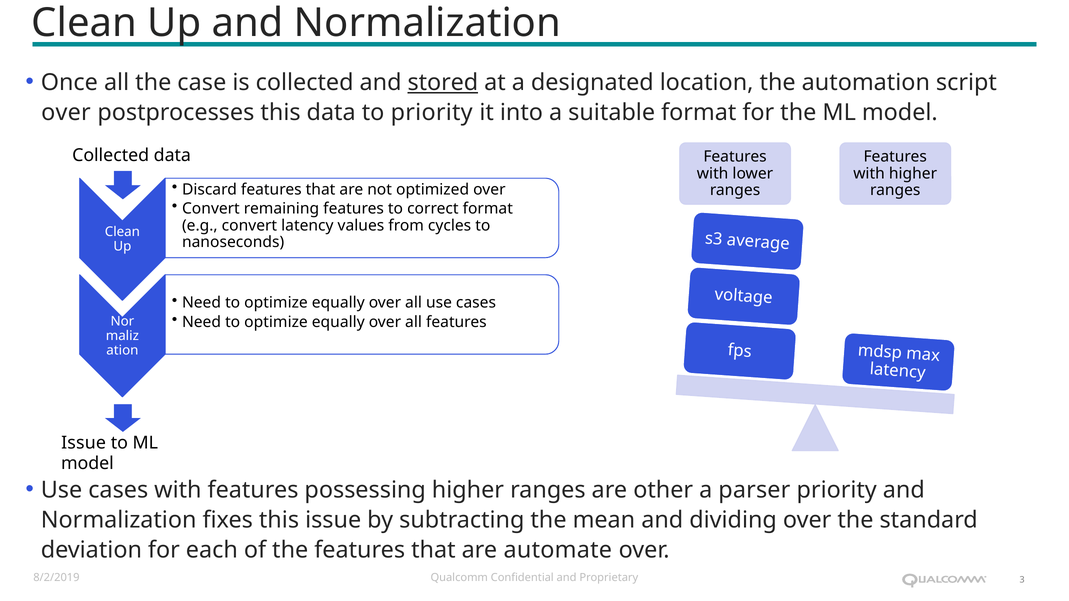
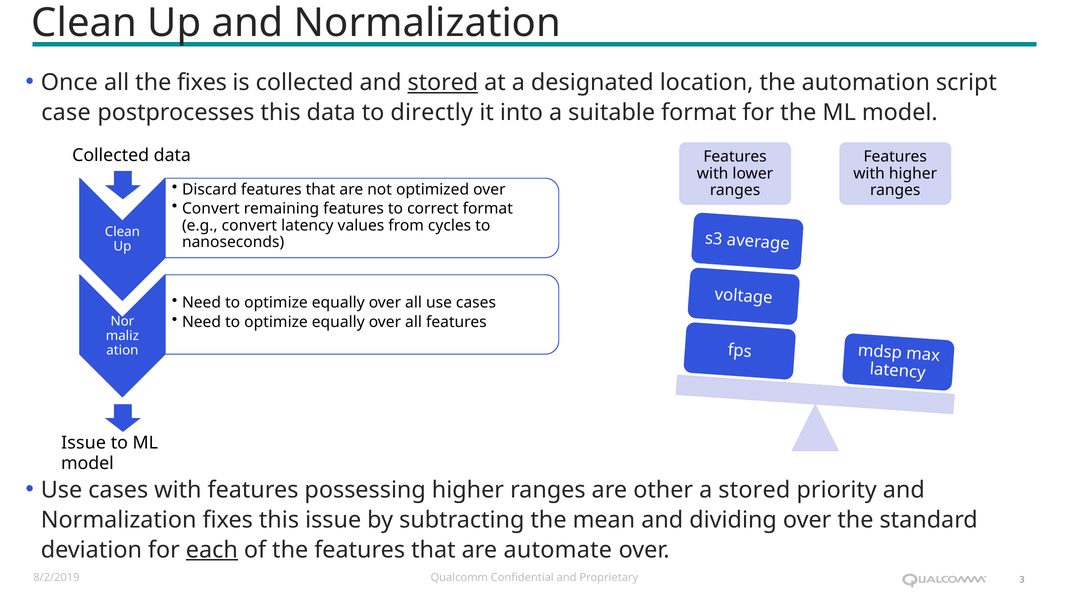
the case: case -> fixes
over at (66, 113): over -> case
to priority: priority -> directly
a parser: parser -> stored
each underline: none -> present
